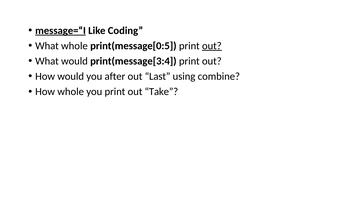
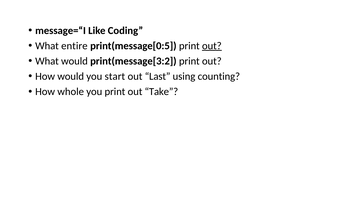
message=“I underline: present -> none
What whole: whole -> entire
print(message[3:4: print(message[3:4 -> print(message[3:2
after: after -> start
combine: combine -> counting
